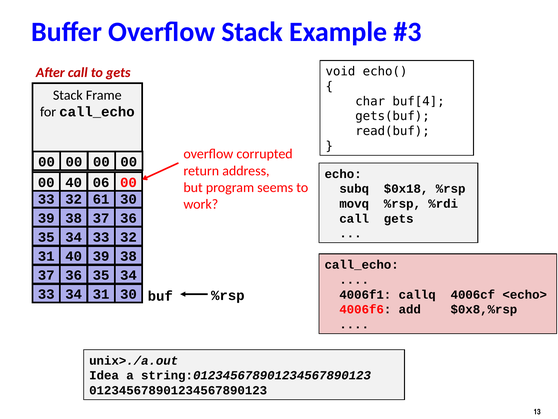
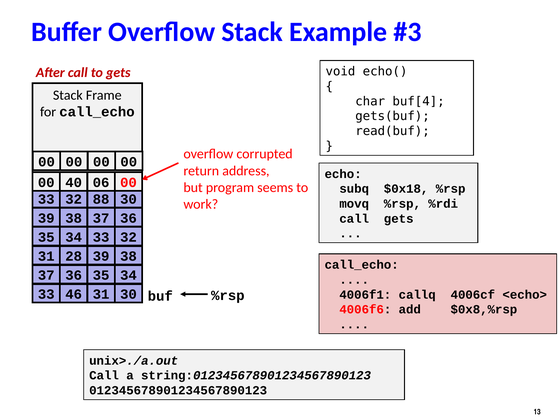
61: 61 -> 88
31 40: 40 -> 28
33 34: 34 -> 46
Idea at (104, 375): Idea -> Call
